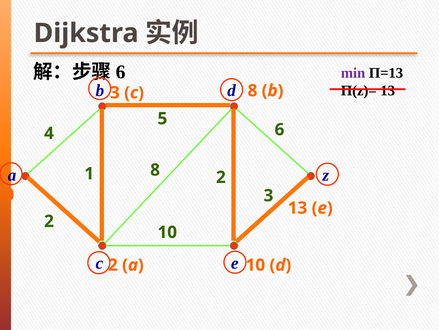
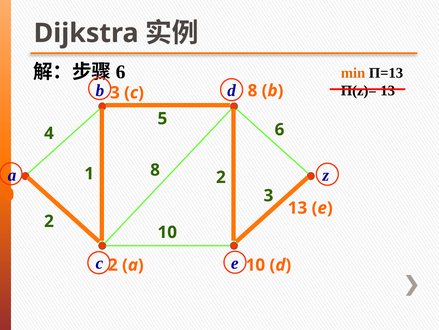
min colour: purple -> orange
